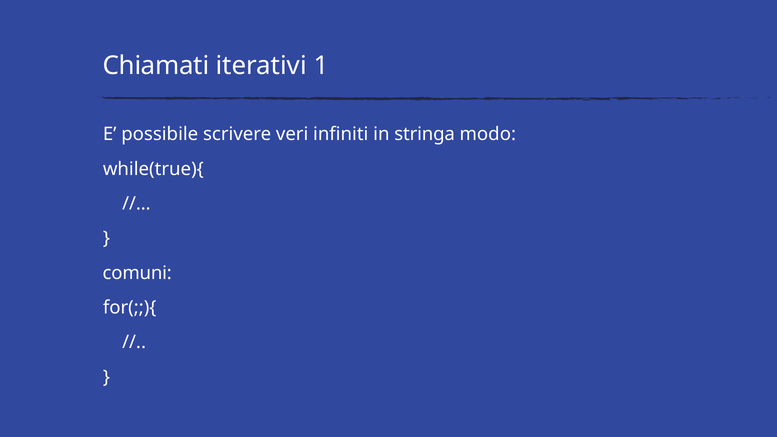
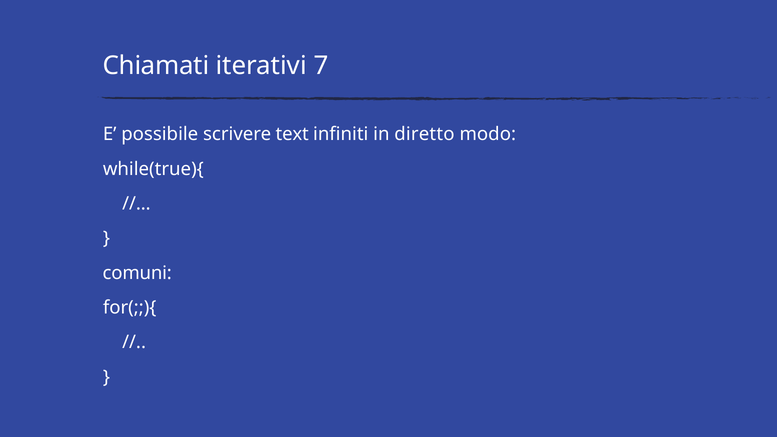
1: 1 -> 7
veri: veri -> text
stringa: stringa -> diretto
